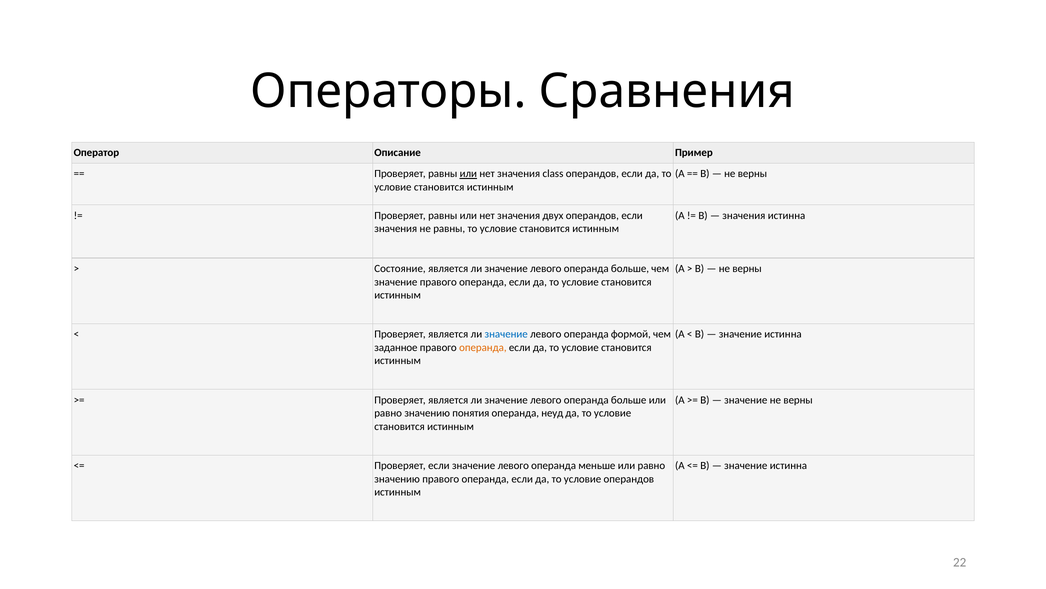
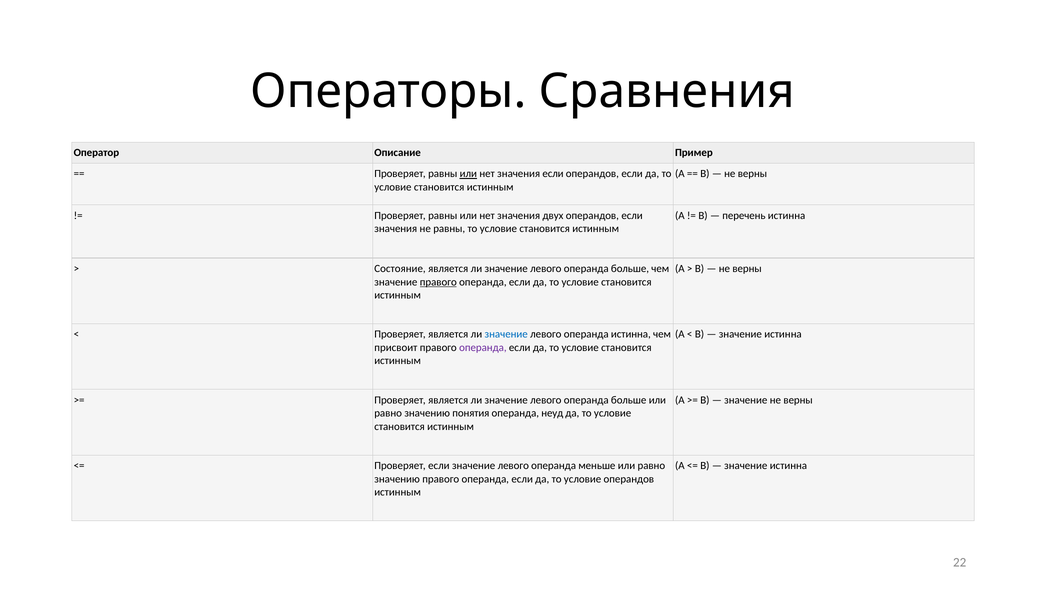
значения class: class -> если
значения at (744, 215): значения -> перечень
правого at (438, 282) underline: none -> present
операнда формой: формой -> истинна
заданное: заданное -> присвоит
операнда at (483, 347) colour: orange -> purple
